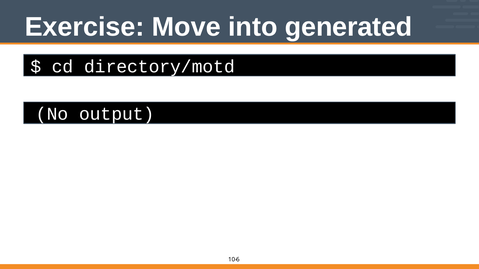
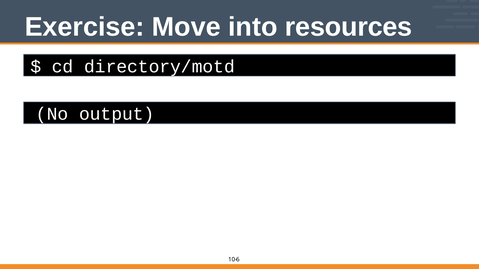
generated: generated -> resources
